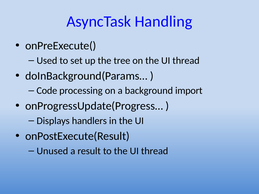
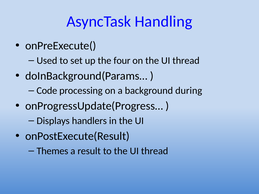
tree: tree -> four
import: import -> during
Unused: Unused -> Themes
